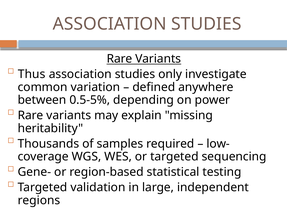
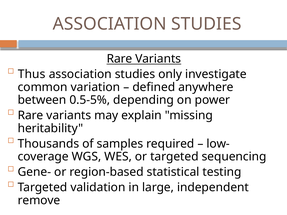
regions: regions -> remove
